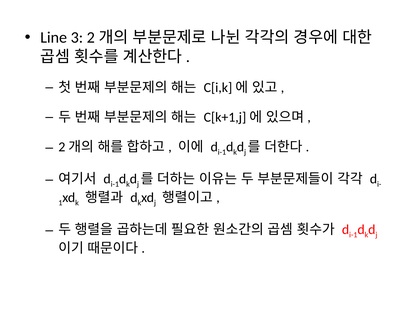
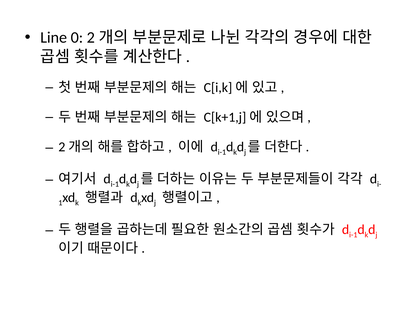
3: 3 -> 0
